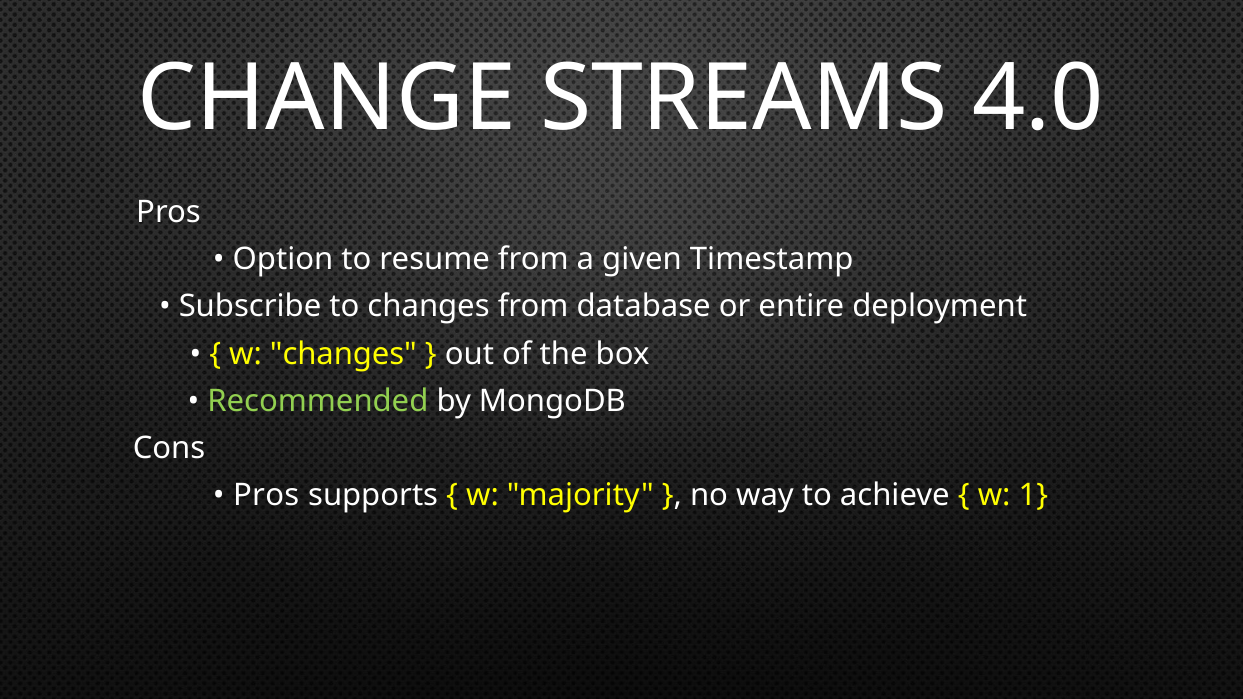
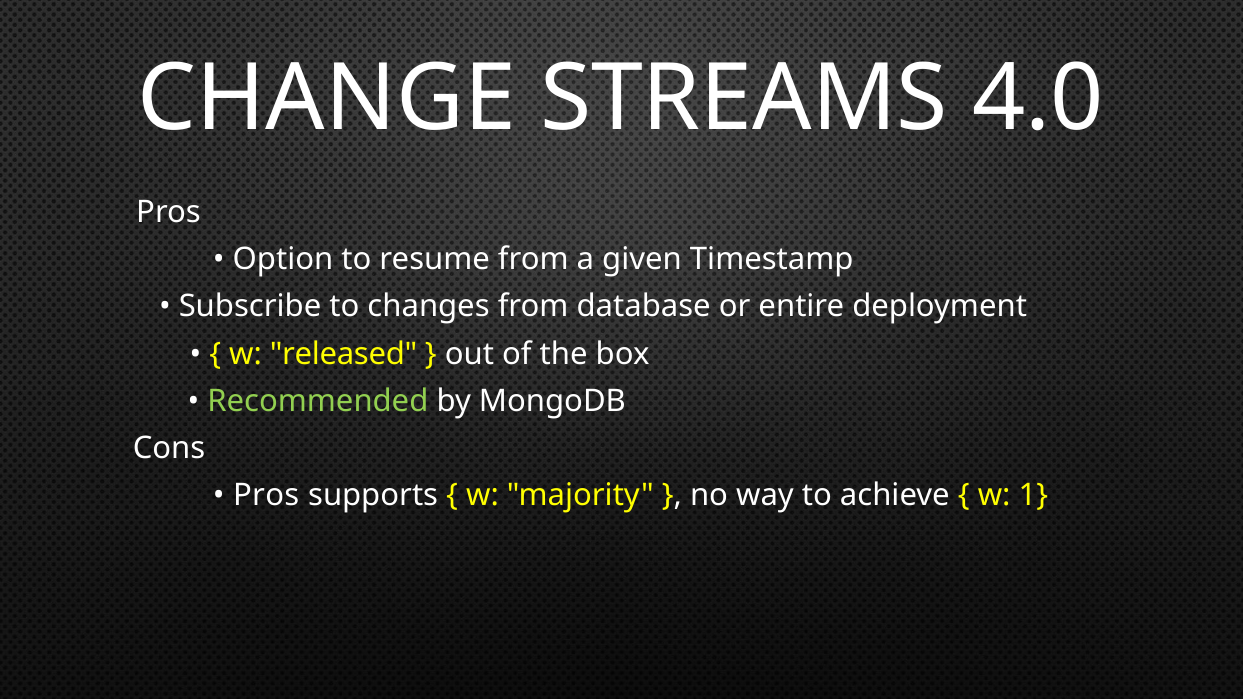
w changes: changes -> released
